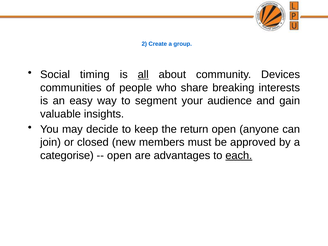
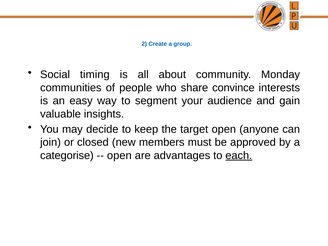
all underline: present -> none
Devices: Devices -> Monday
breaking: breaking -> convince
return: return -> target
